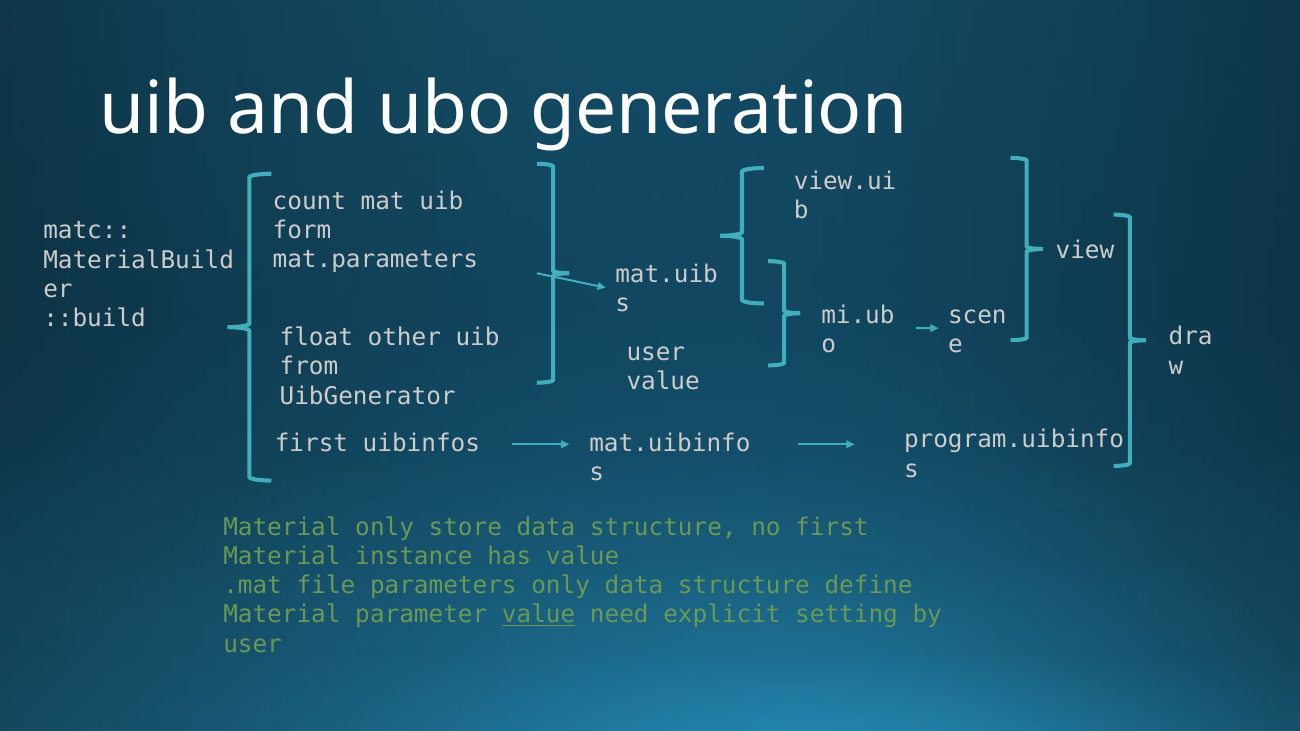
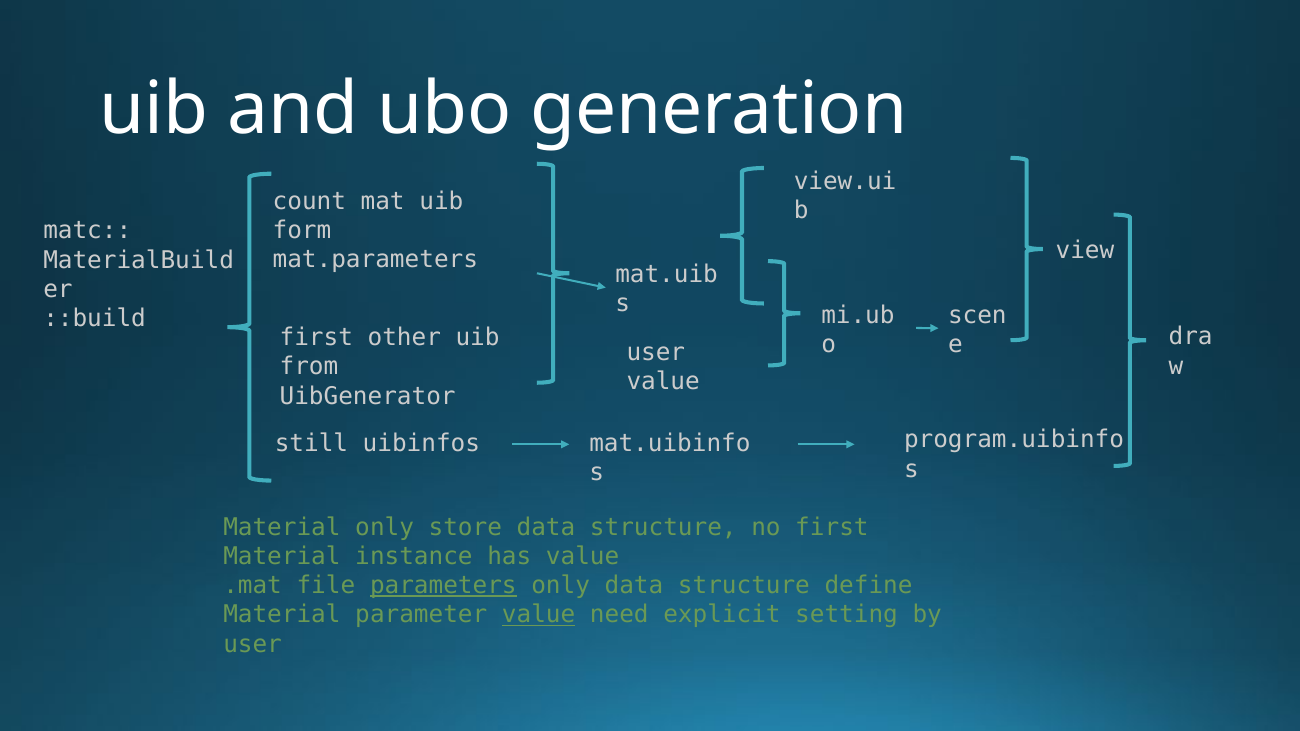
float at (316, 338): float -> first
first at (311, 444): first -> still
parameters underline: none -> present
